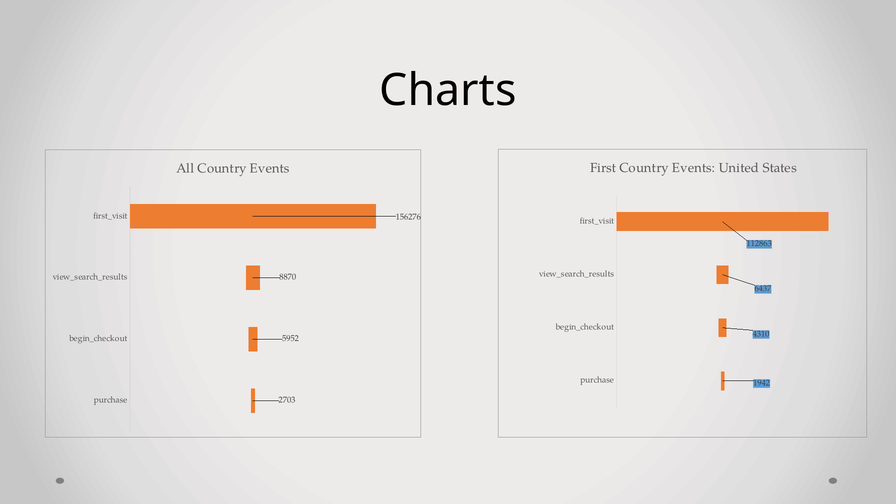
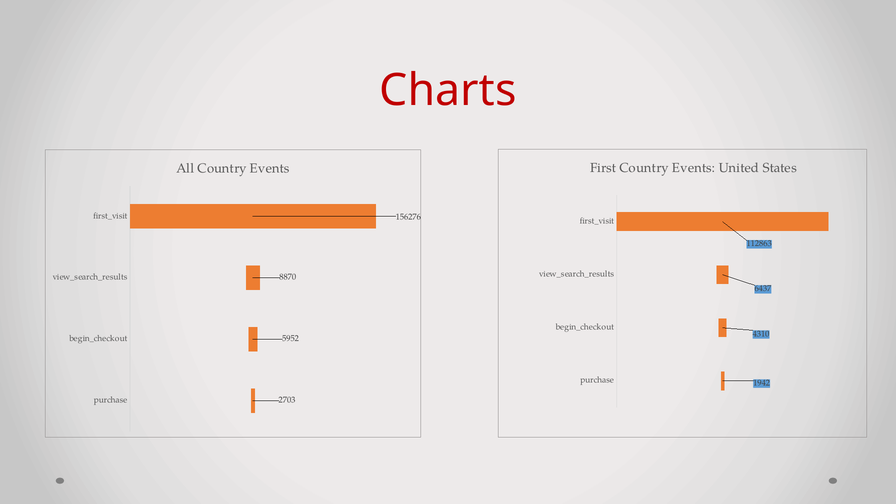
Charts colour: black -> red
